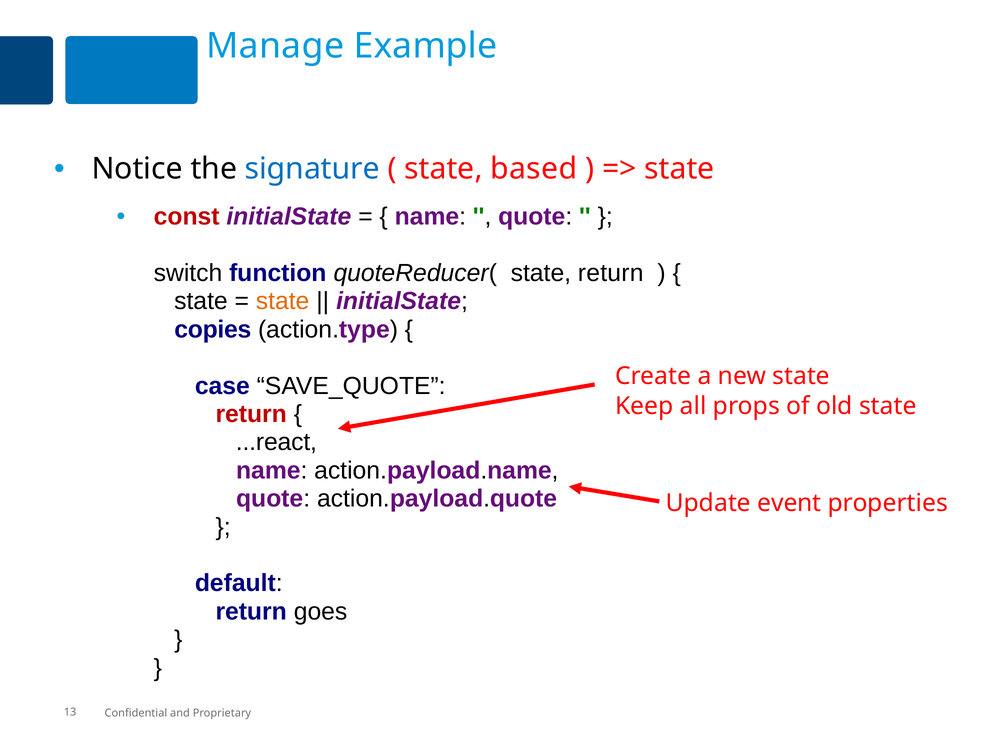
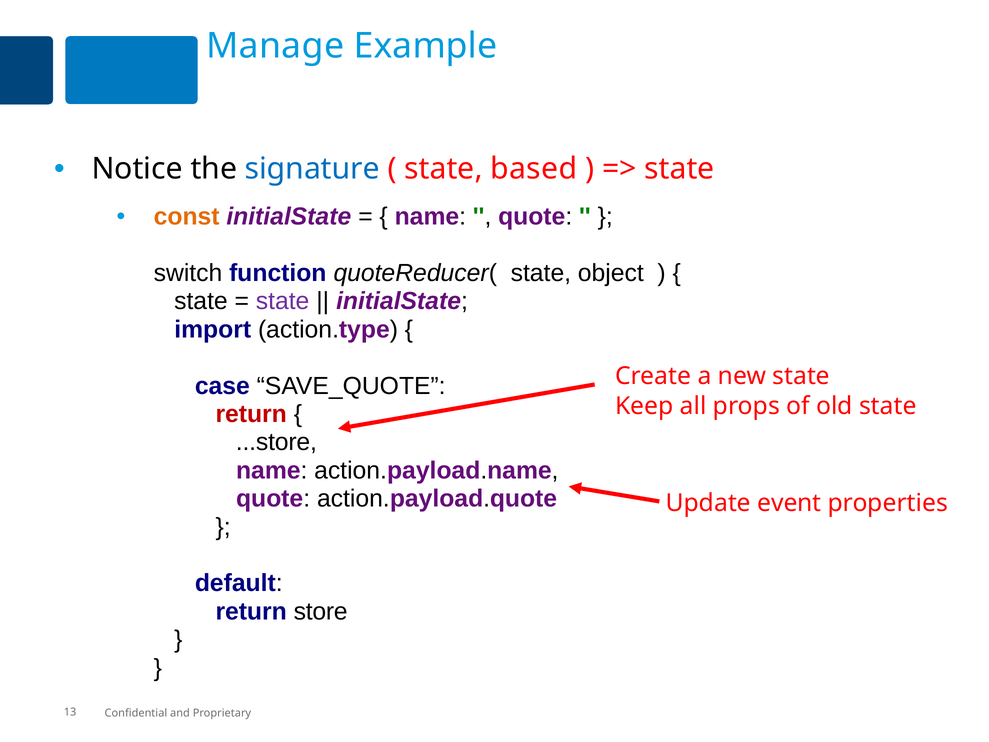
const colour: red -> orange
state return: return -> object
state at (283, 301) colour: orange -> purple
copies: copies -> import
...react: ...react -> ...store
goes: goes -> store
